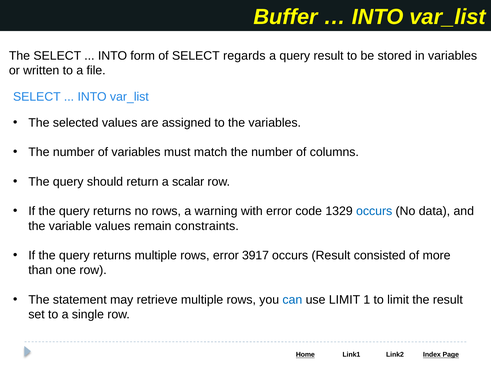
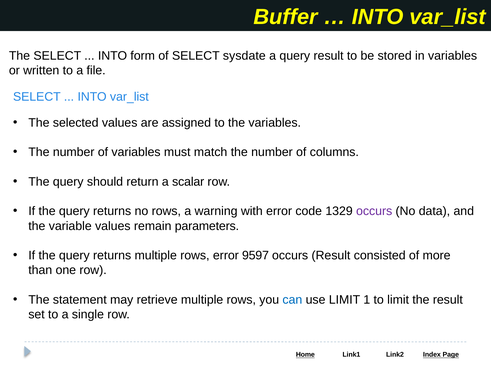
regards: regards -> sysdate
occurs at (374, 211) colour: blue -> purple
constraints: constraints -> parameters
3917: 3917 -> 9597
